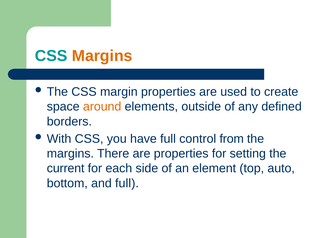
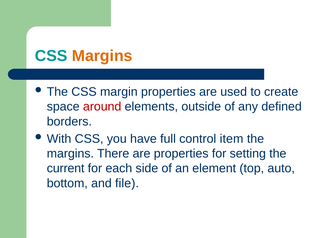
around colour: orange -> red
from: from -> item
and full: full -> file
